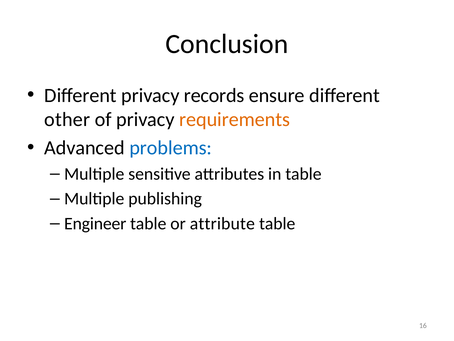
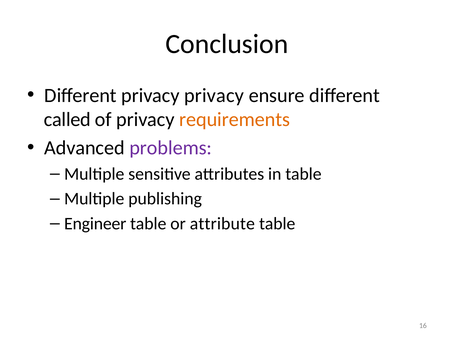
privacy records: records -> privacy
other: other -> called
problems colour: blue -> purple
